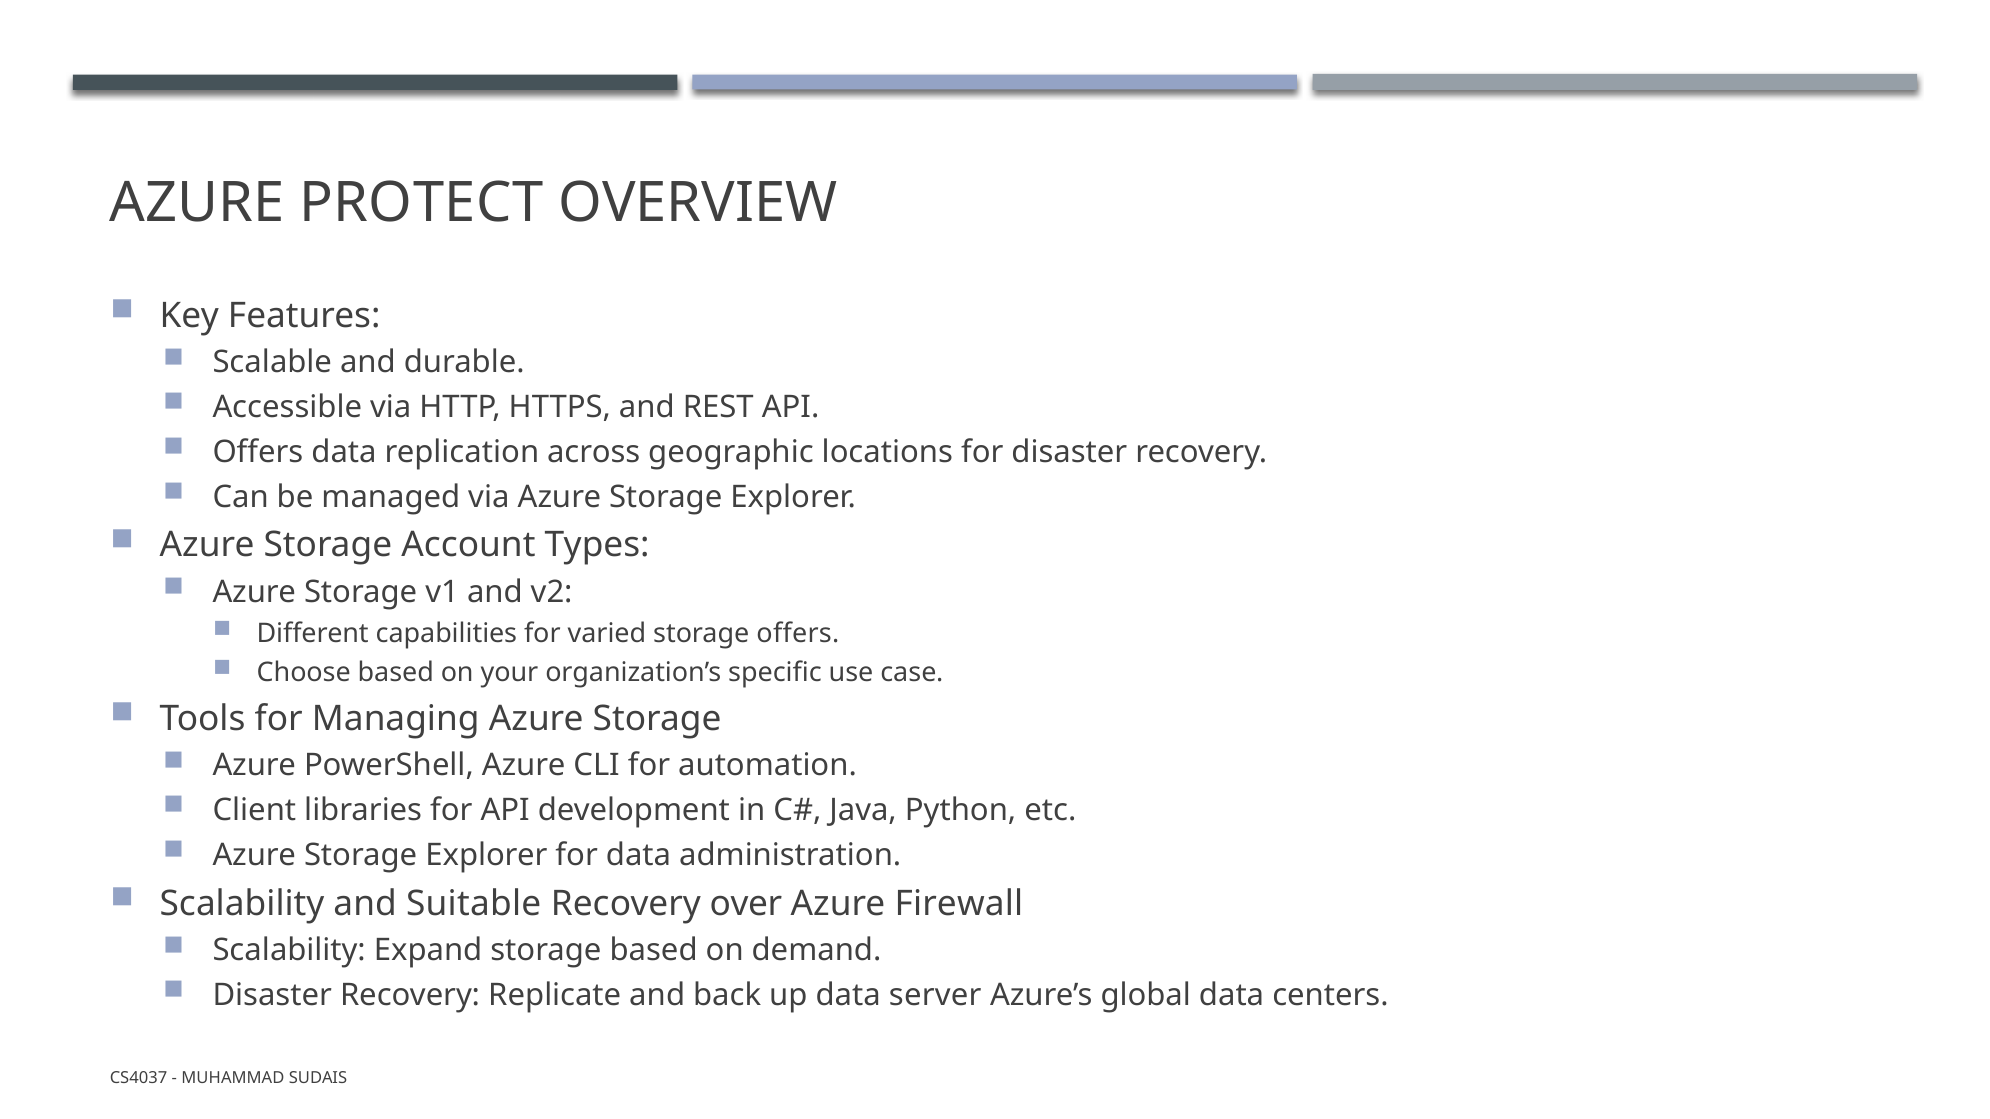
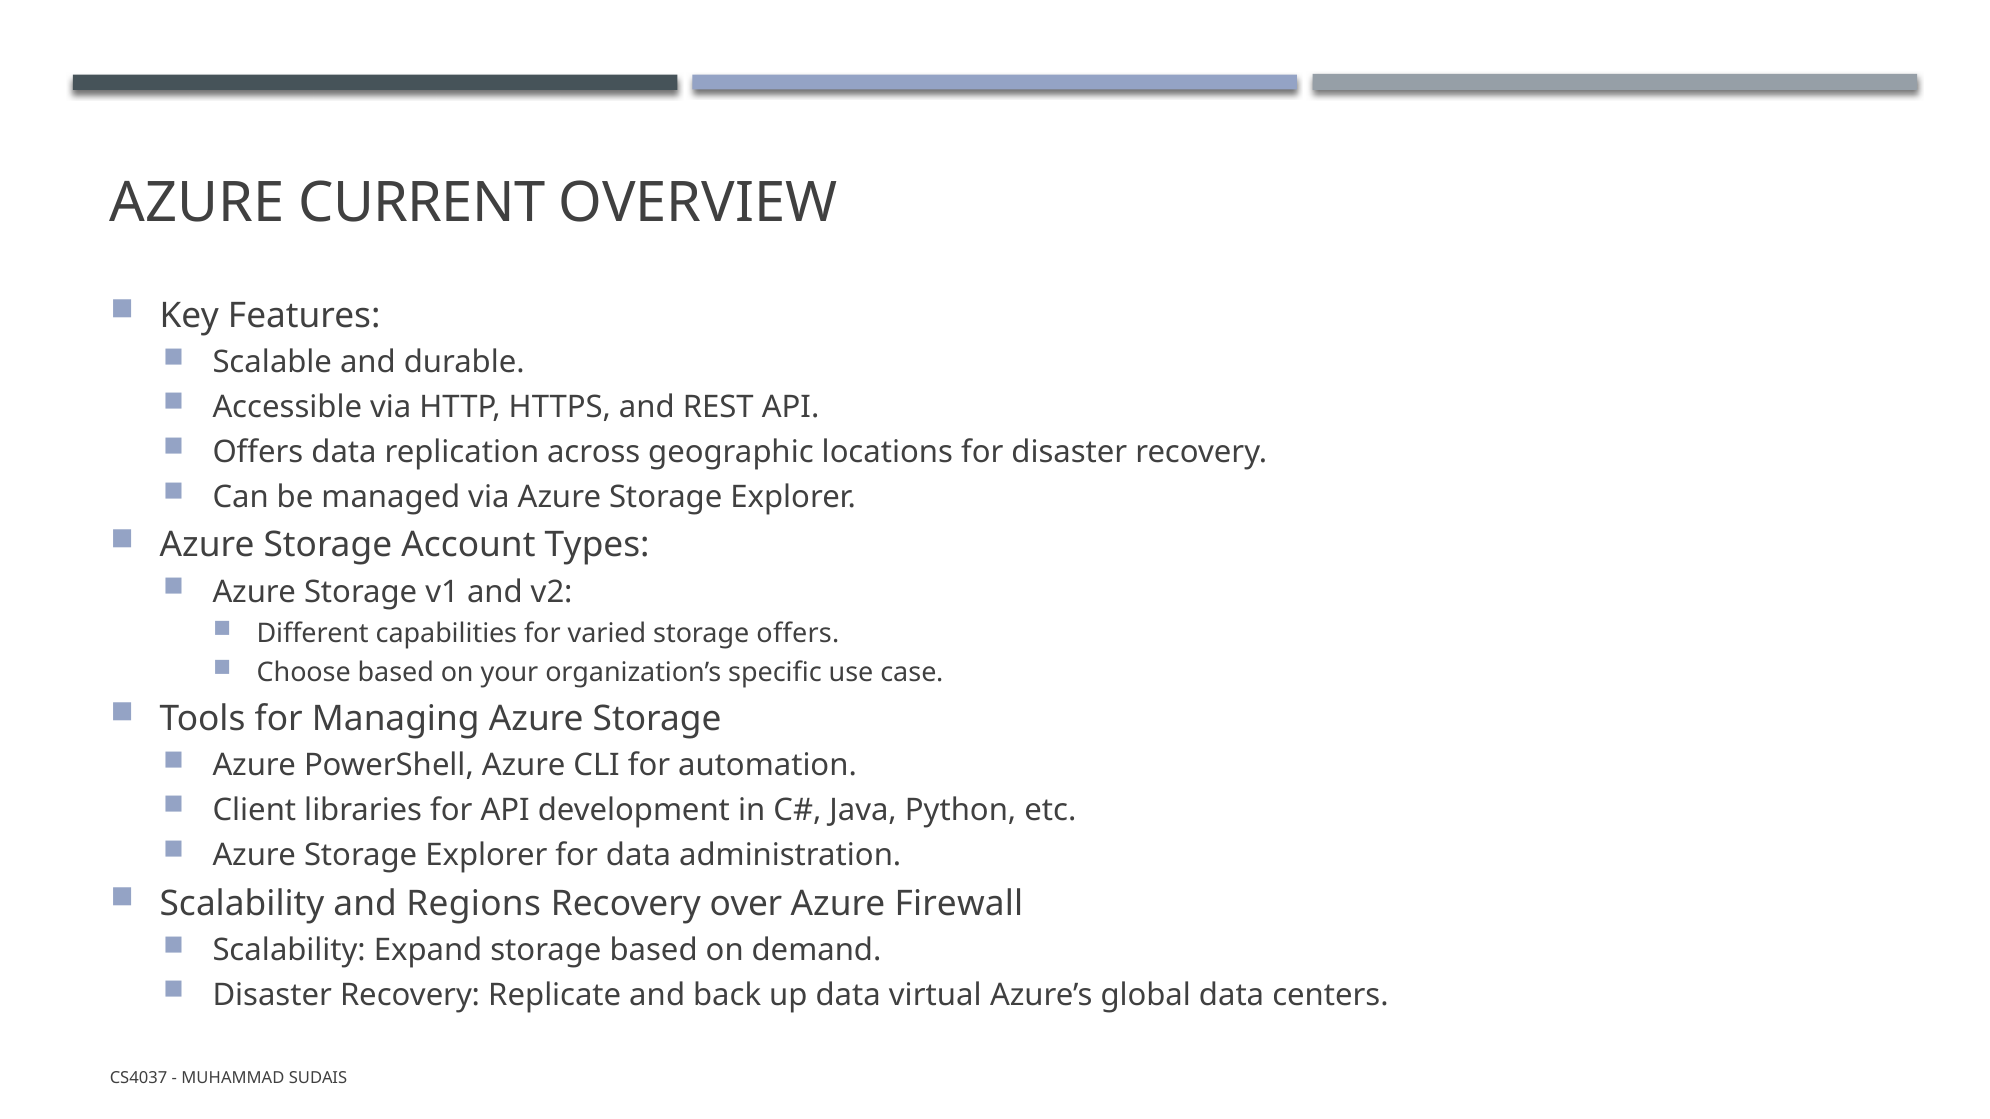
PROTECT: PROTECT -> CURRENT
Suitable: Suitable -> Regions
server: server -> virtual
